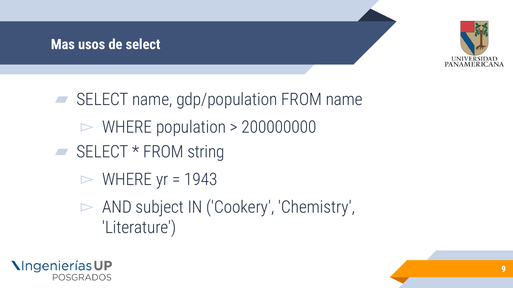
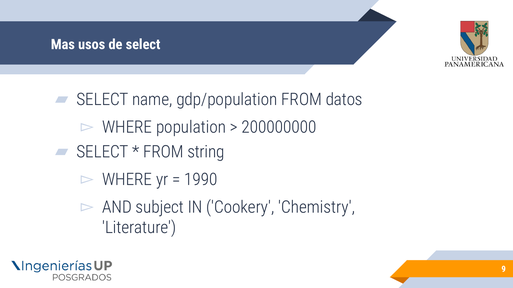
FROM name: name -> datos
1943: 1943 -> 1990
